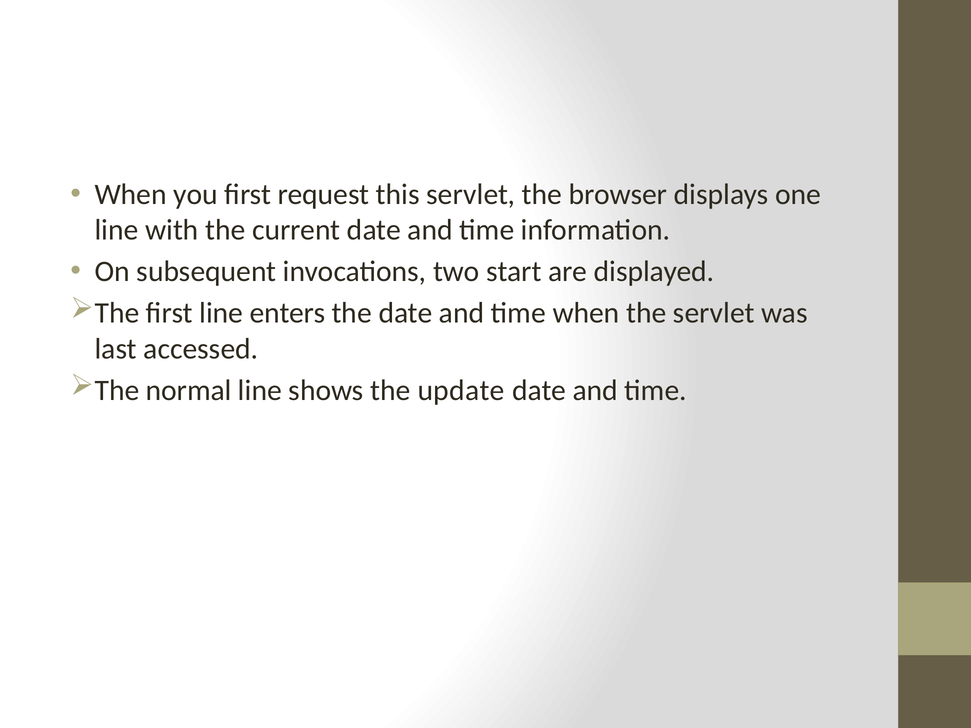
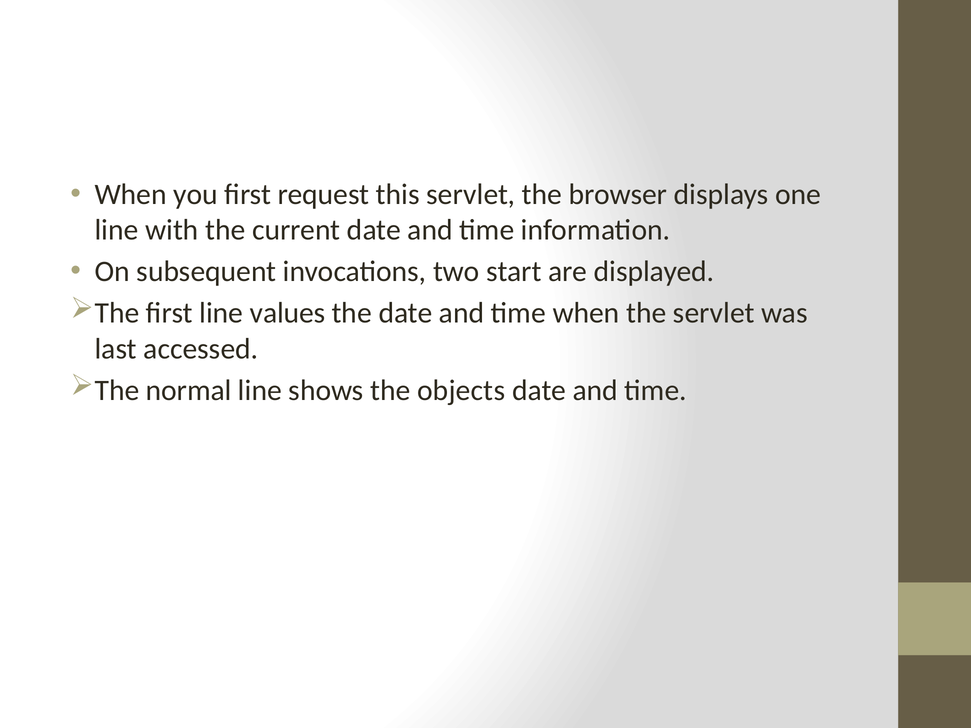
enters: enters -> values
update: update -> objects
